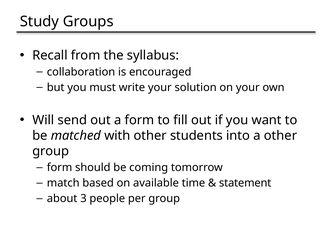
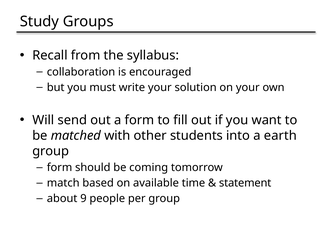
a other: other -> earth
3: 3 -> 9
